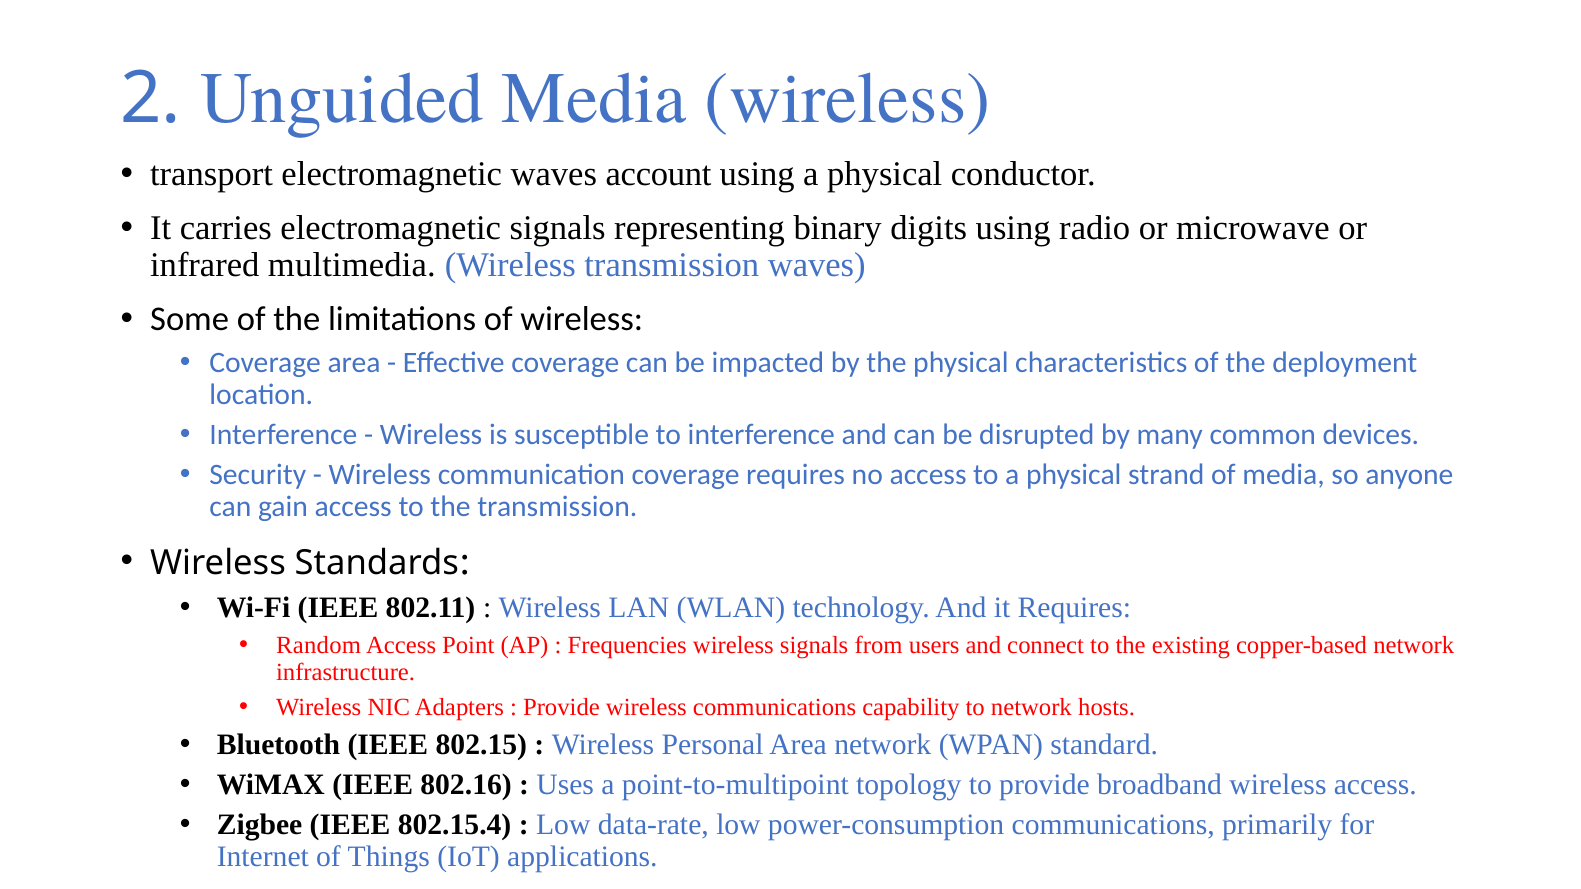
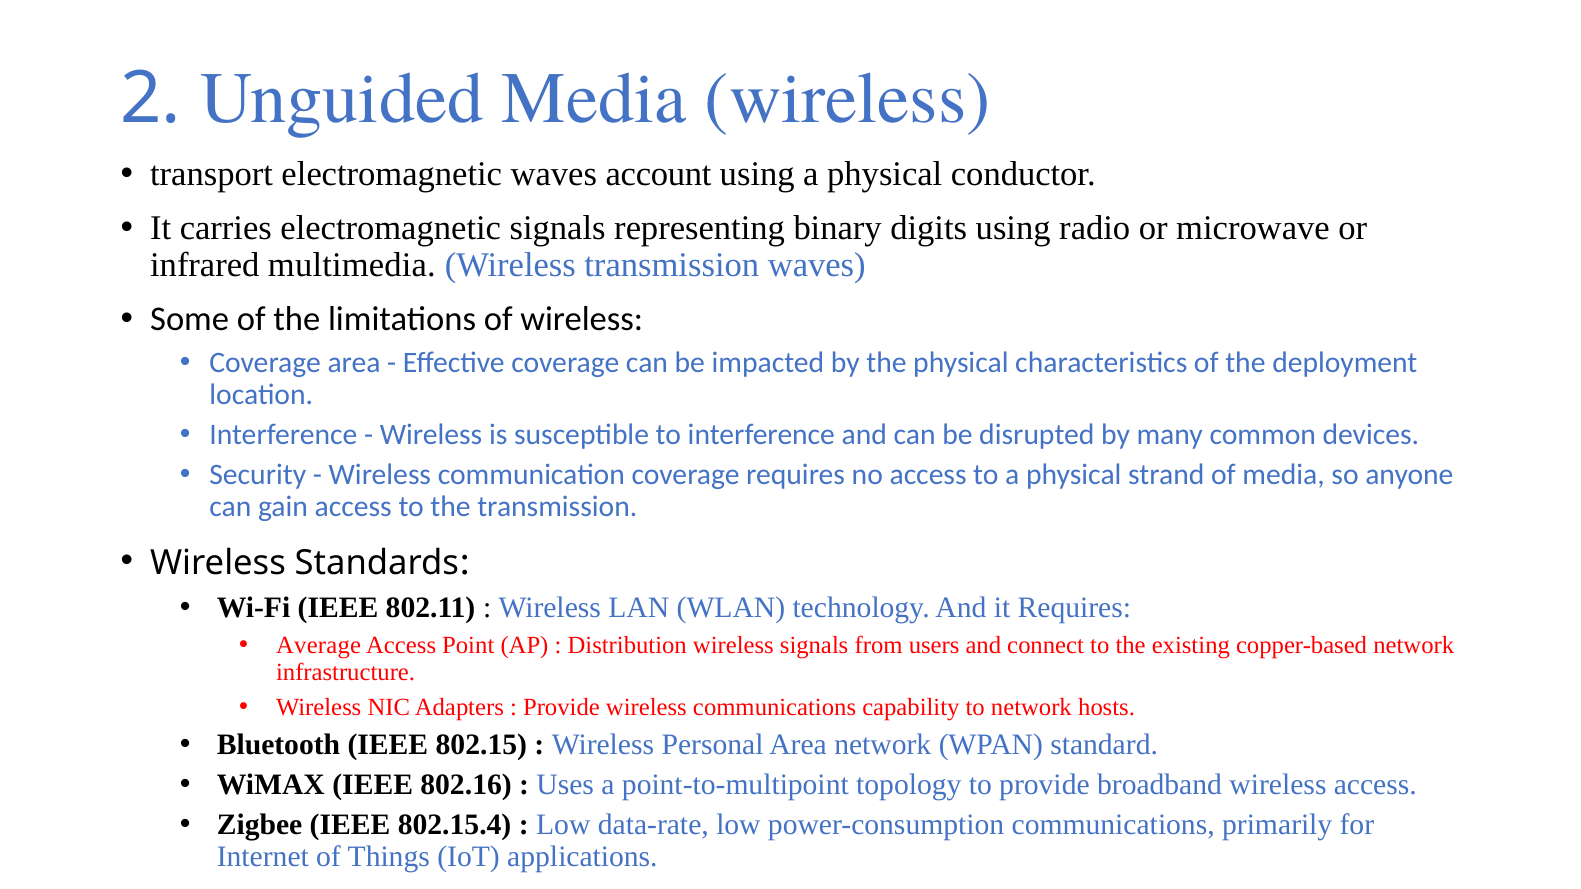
Random: Random -> Average
Frequencies: Frequencies -> Distribution
